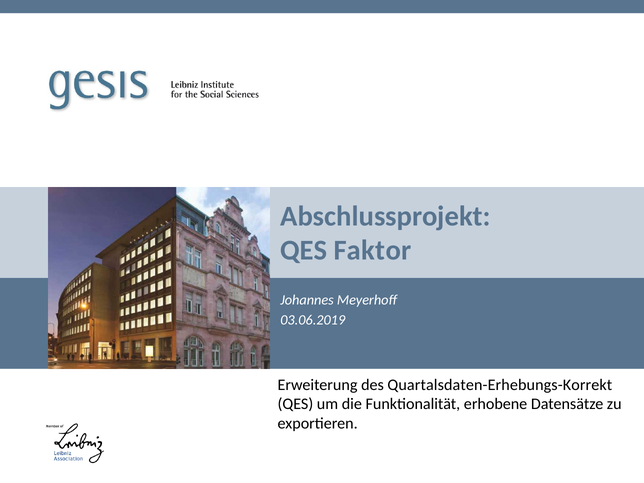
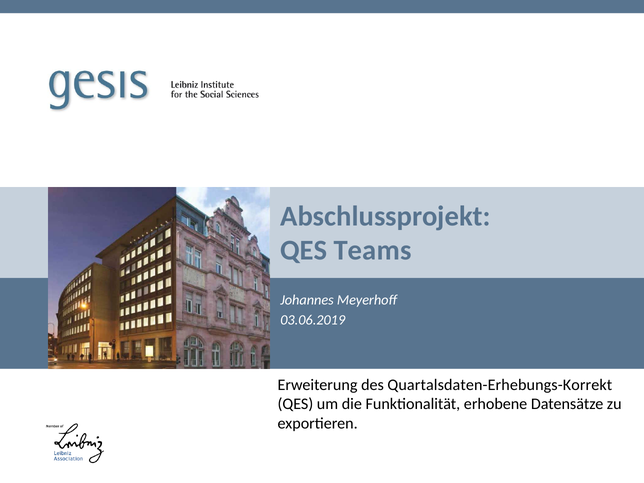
Faktor: Faktor -> Teams
